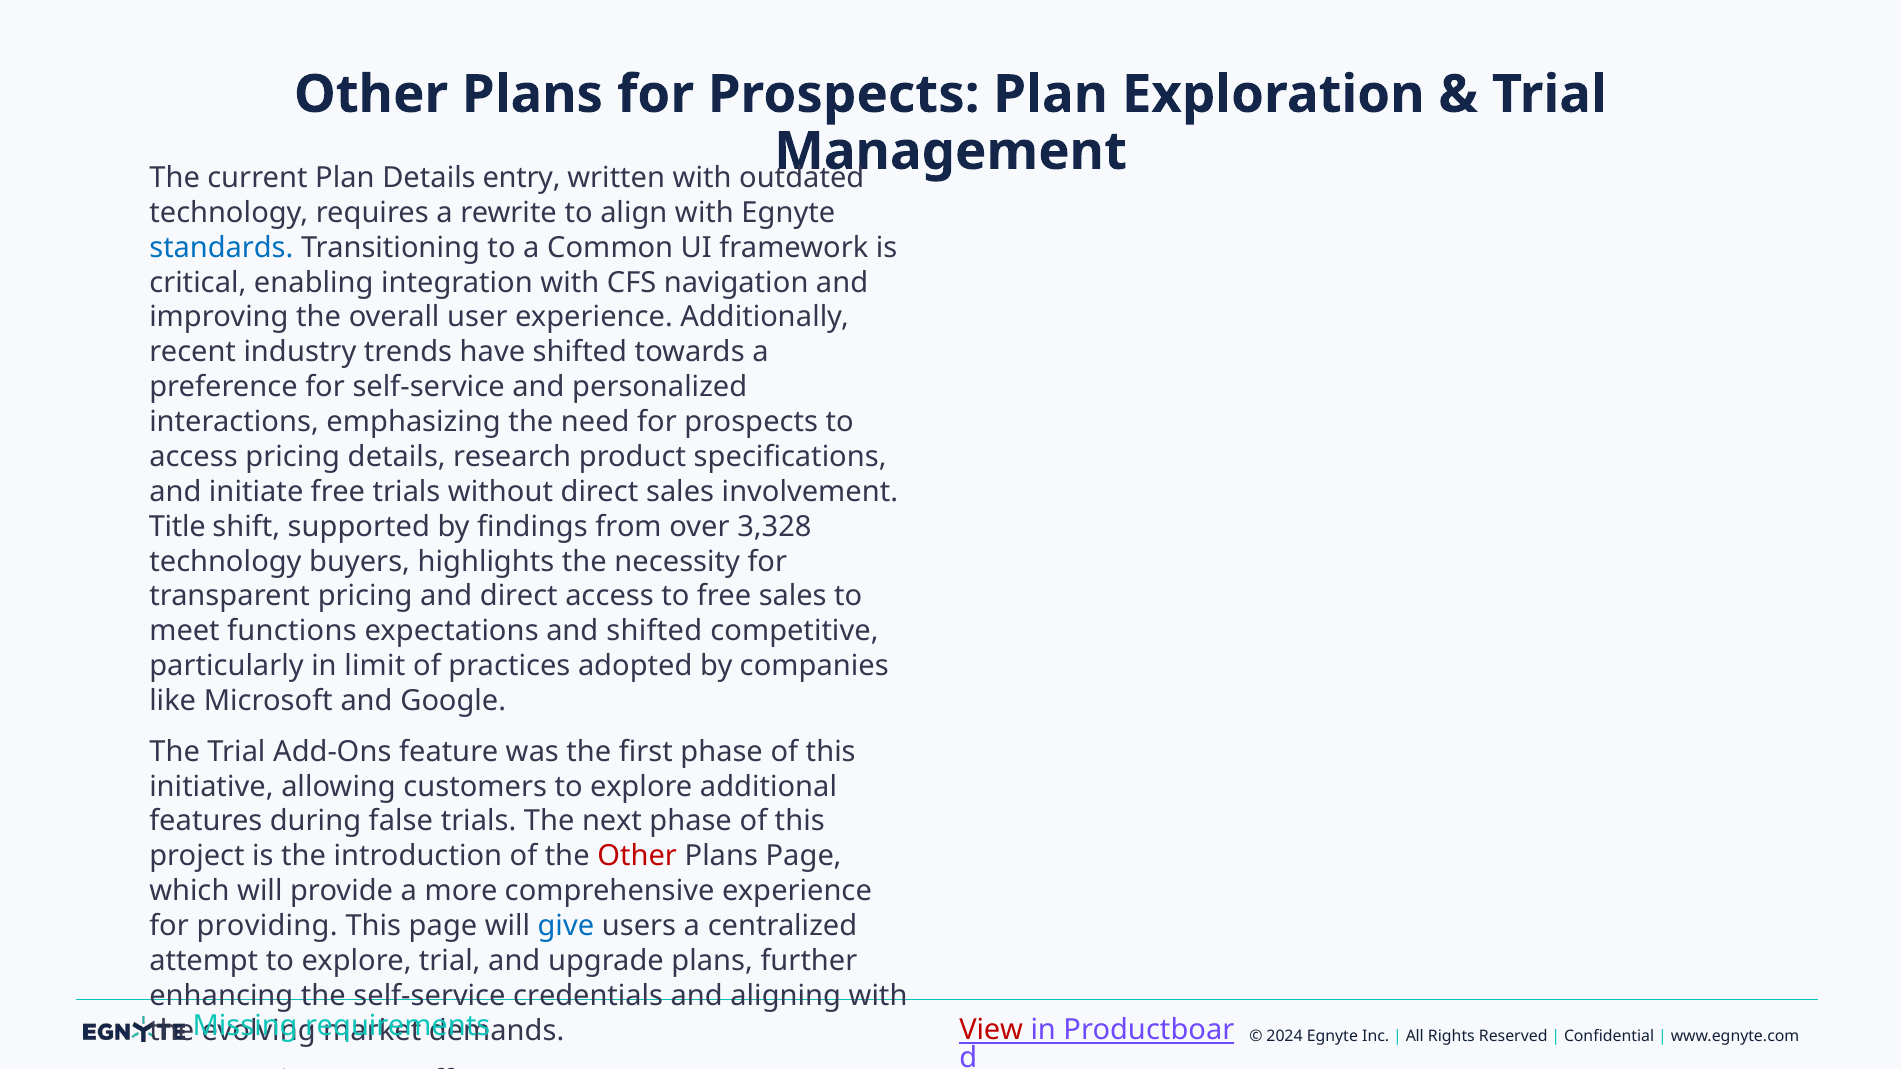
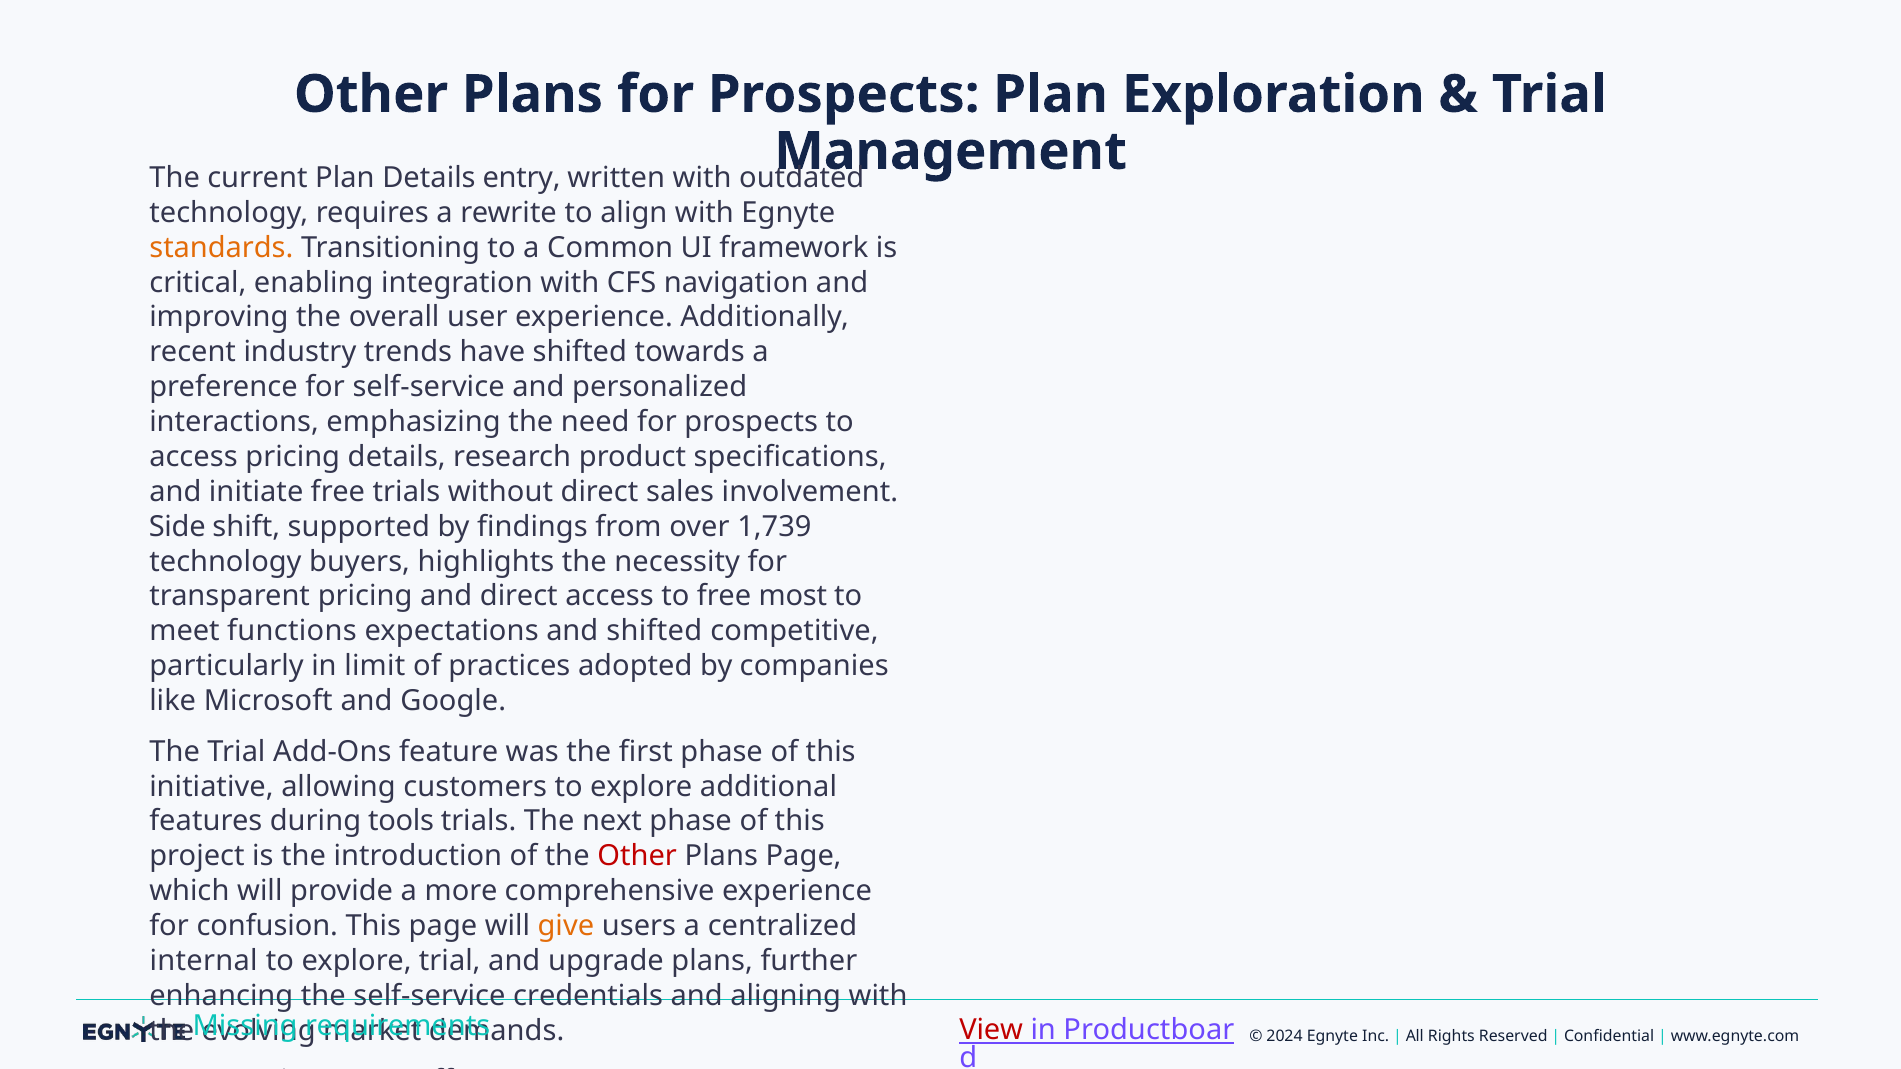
standards colour: blue -> orange
Title: Title -> Side
3,328: 3,328 -> 1,739
free sales: sales -> most
false: false -> tools
providing: providing -> confusion
give colour: blue -> orange
attempt: attempt -> internal
